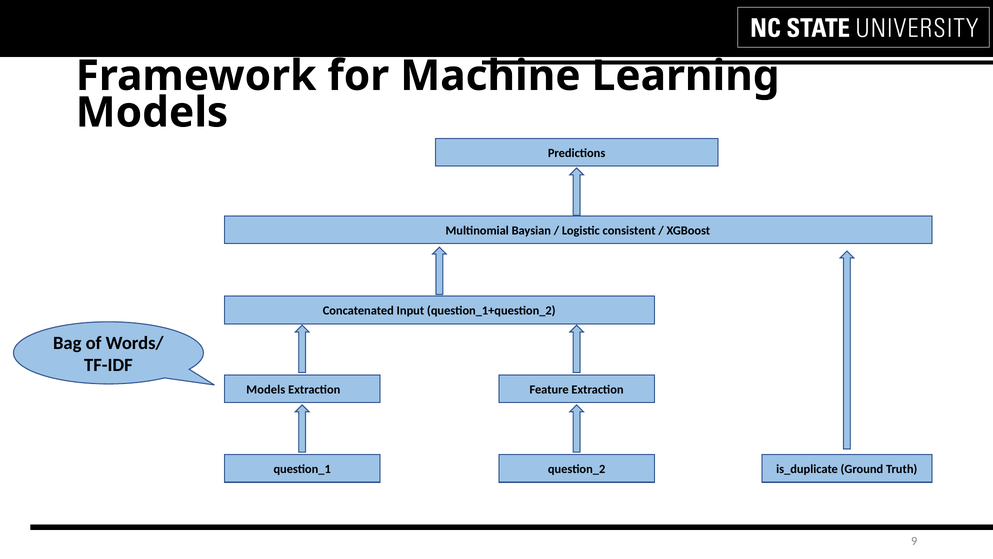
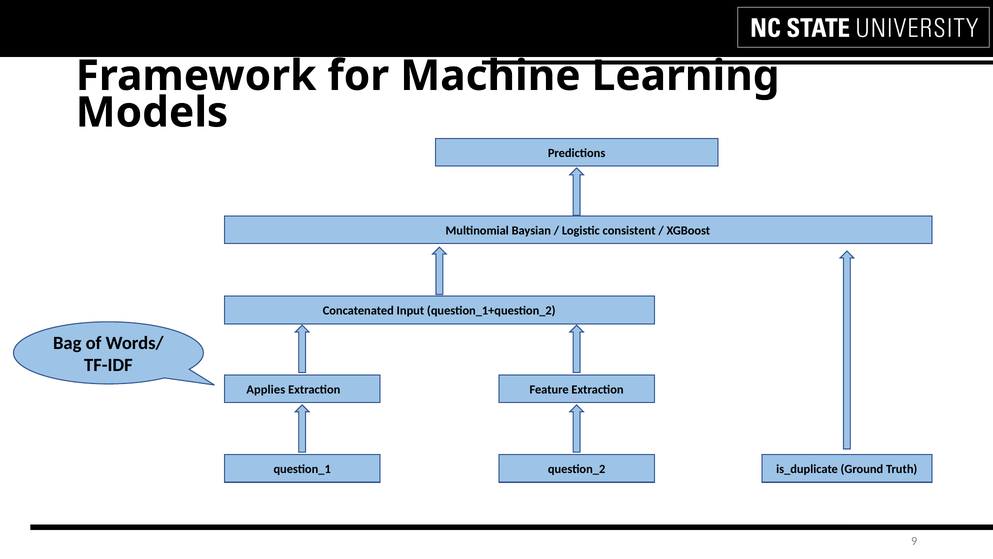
Models at (266, 389): Models -> Applies
